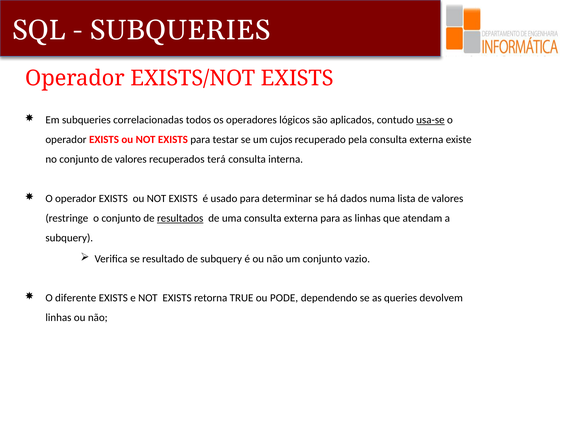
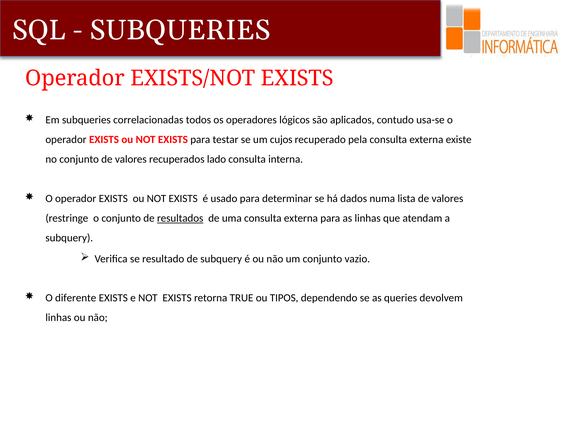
usa-se underline: present -> none
terá: terá -> lado
PODE: PODE -> TIPOS
